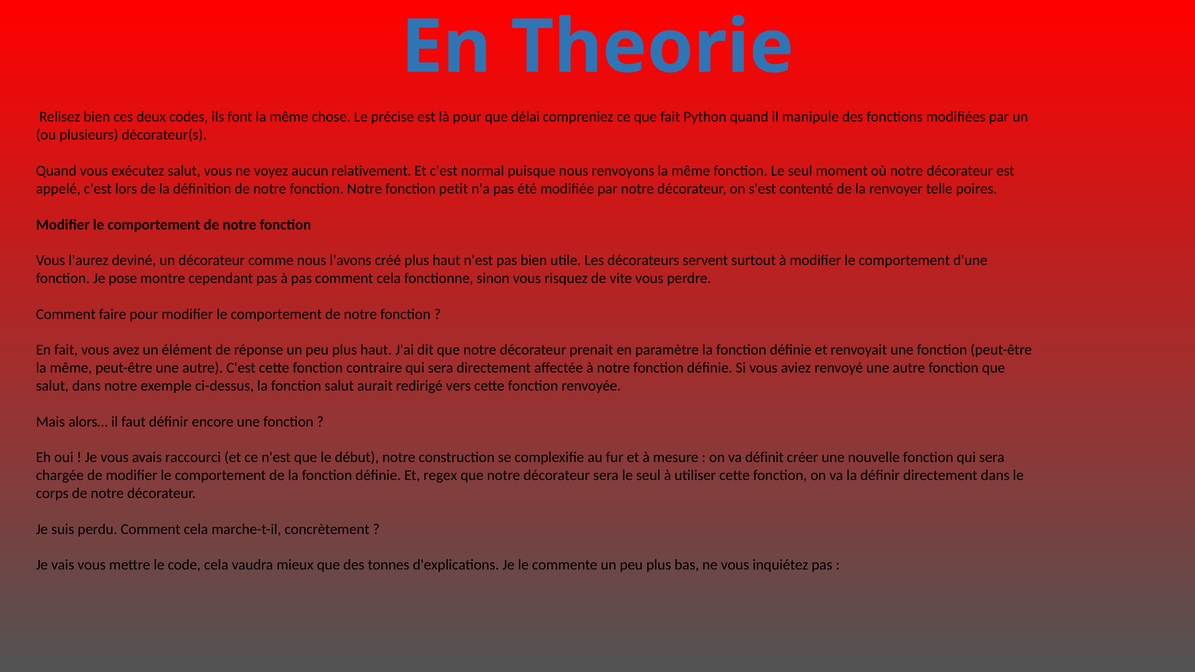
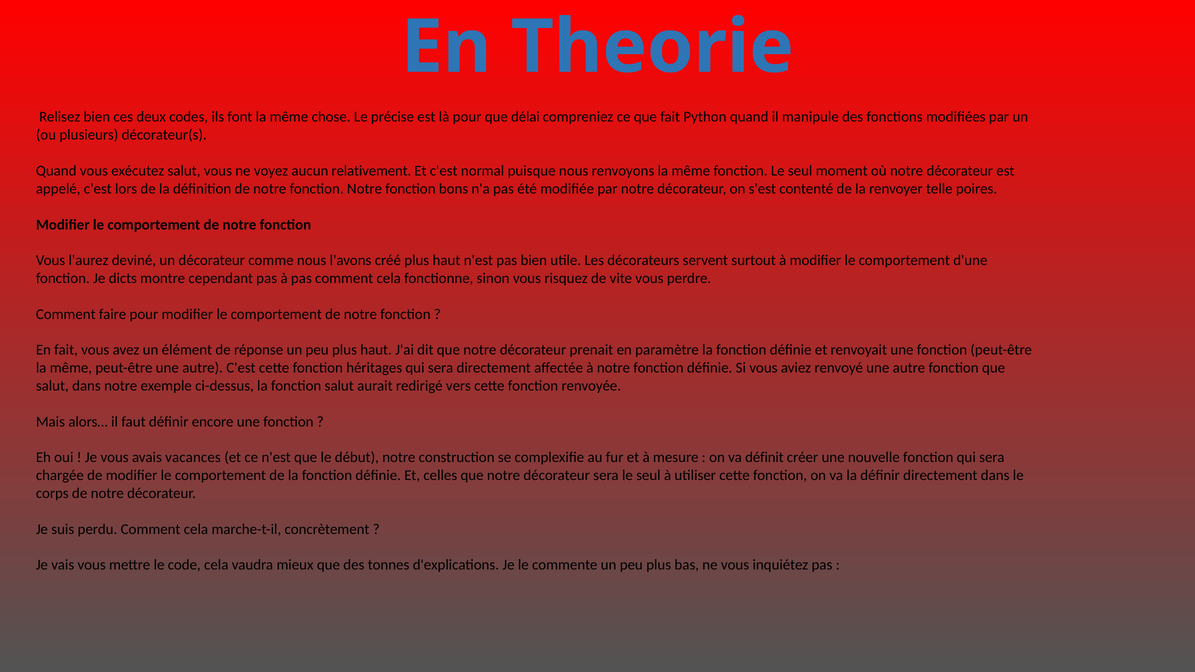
petit: petit -> bons
pose: pose -> dicts
contraire: contraire -> héritages
raccourci: raccourci -> vacances
regex: regex -> celles
